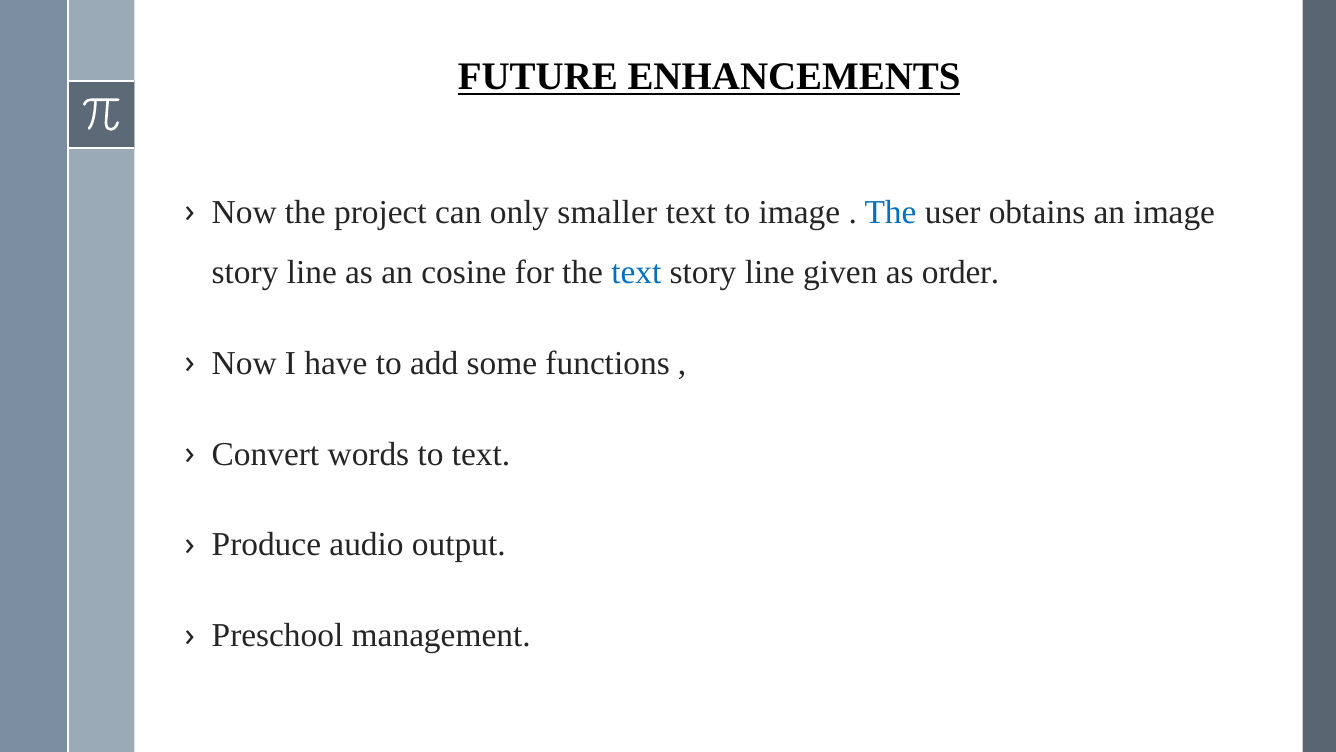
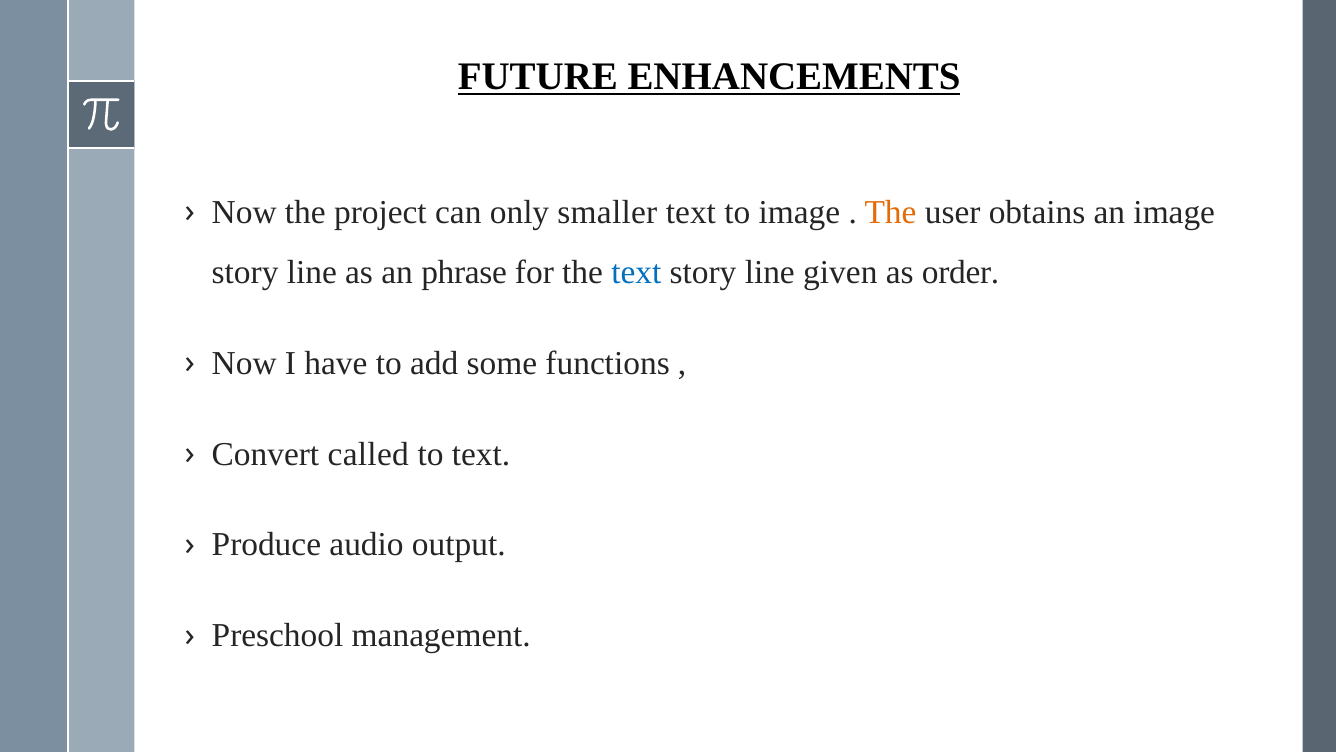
The at (891, 212) colour: blue -> orange
cosine: cosine -> phrase
words: words -> called
